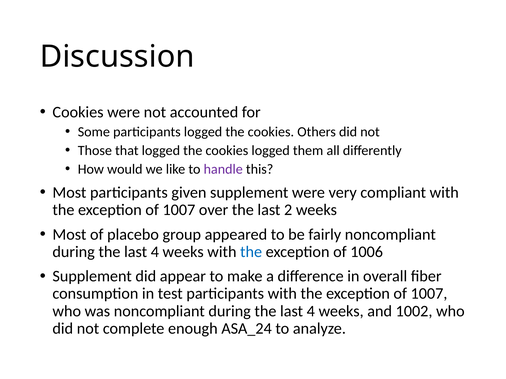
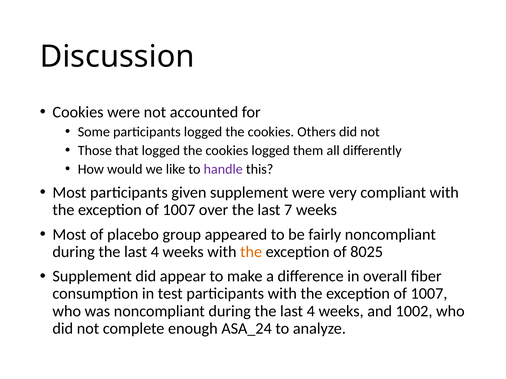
2: 2 -> 7
the at (251, 252) colour: blue -> orange
1006: 1006 -> 8025
